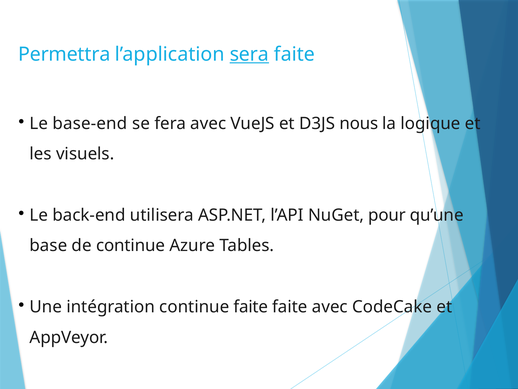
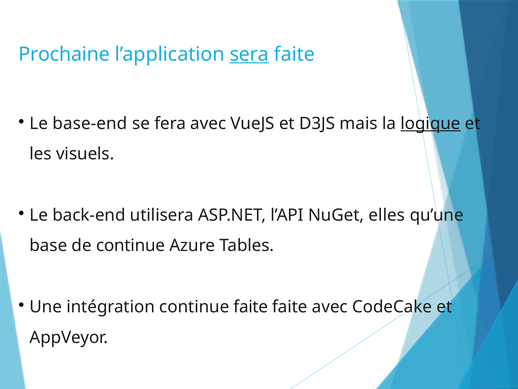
Permettra: Permettra -> Prochaine
nous: nous -> mais
logique underline: none -> present
pour: pour -> elles
